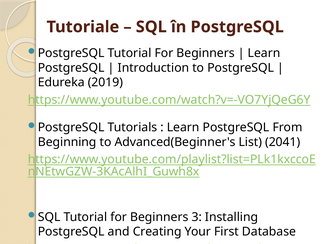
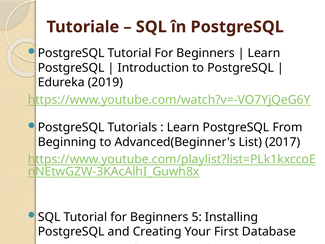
2041: 2041 -> 2017
3: 3 -> 5
